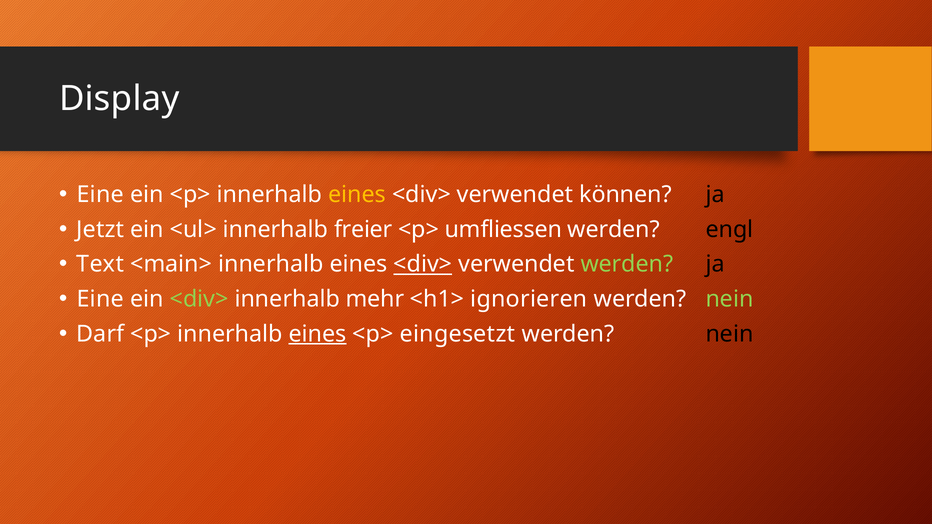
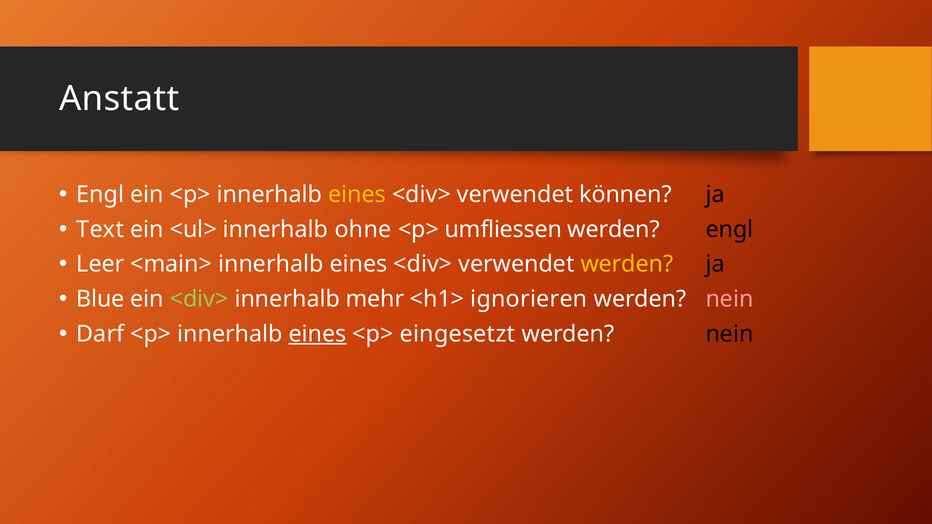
Display: Display -> Anstatt
Eine at (100, 195): Eine -> Engl
Jetzt: Jetzt -> Text
freier: freier -> ohne
Text: Text -> Leer
<div> at (423, 264) underline: present -> none
werden at (627, 264) colour: light green -> yellow
Eine at (100, 299): Eine -> Blue
nein at (730, 299) colour: light green -> pink
